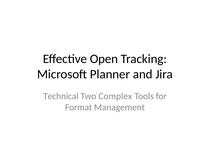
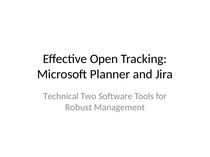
Complex: Complex -> Software
Format: Format -> Robust
